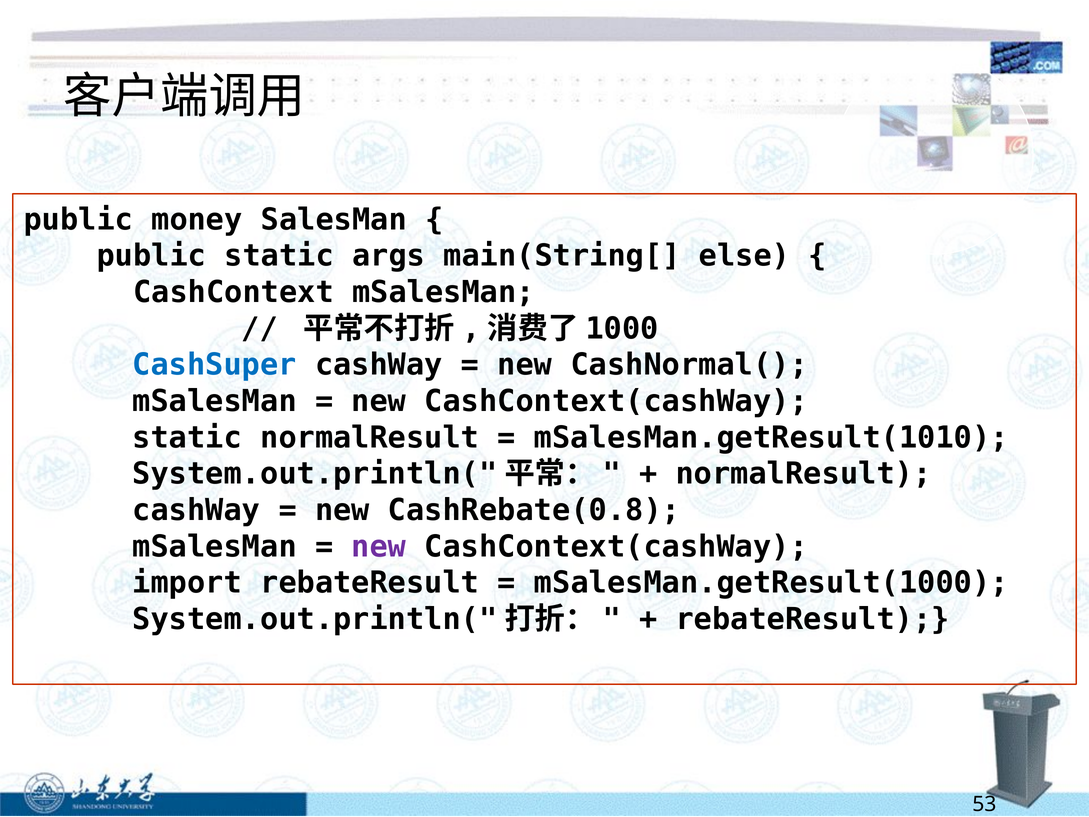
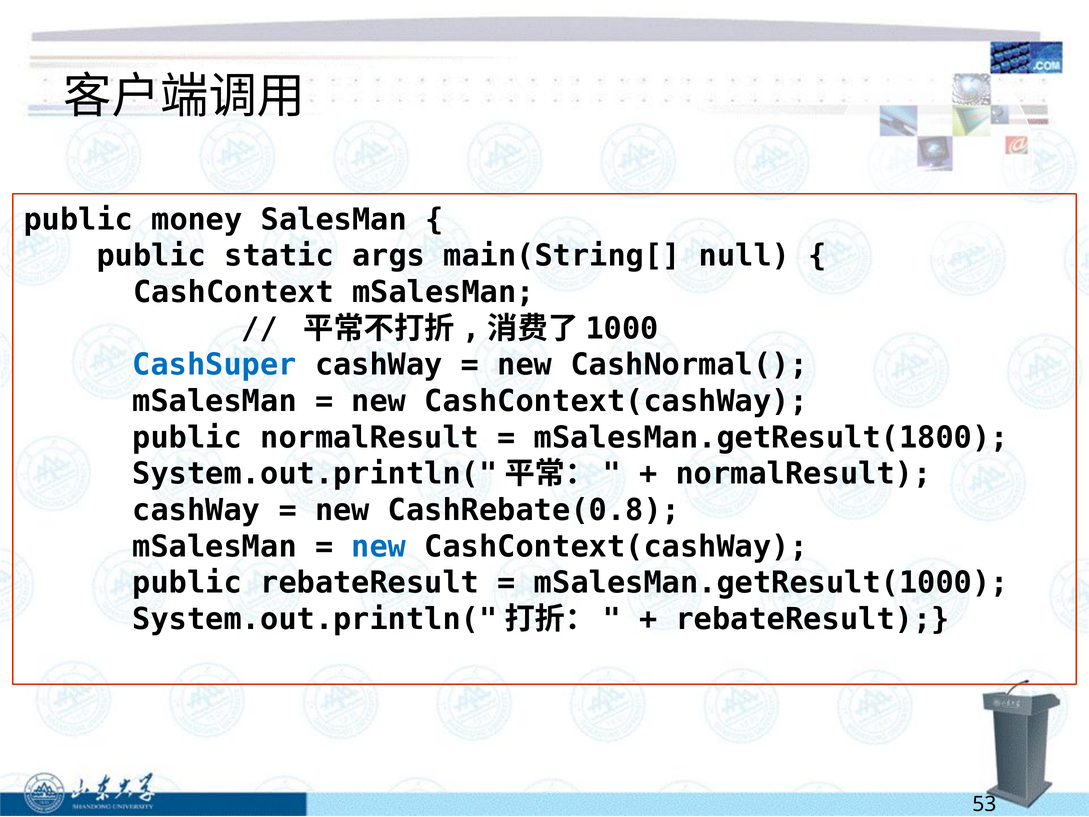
else: else -> null
static at (187, 437): static -> public
mSalesMan.getResult(1010: mSalesMan.getResult(1010 -> mSalesMan.getResult(1800
new at (379, 546) colour: purple -> blue
import at (187, 583): import -> public
